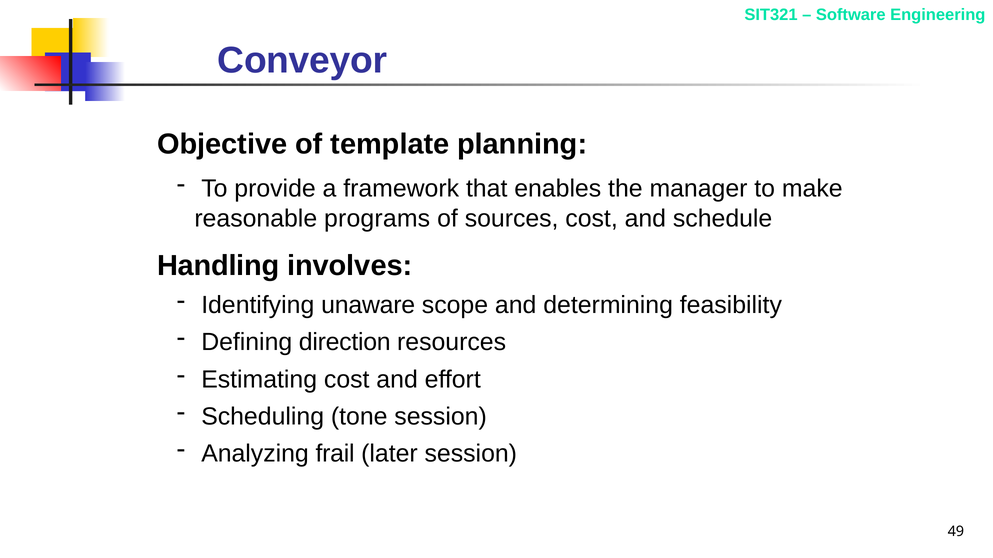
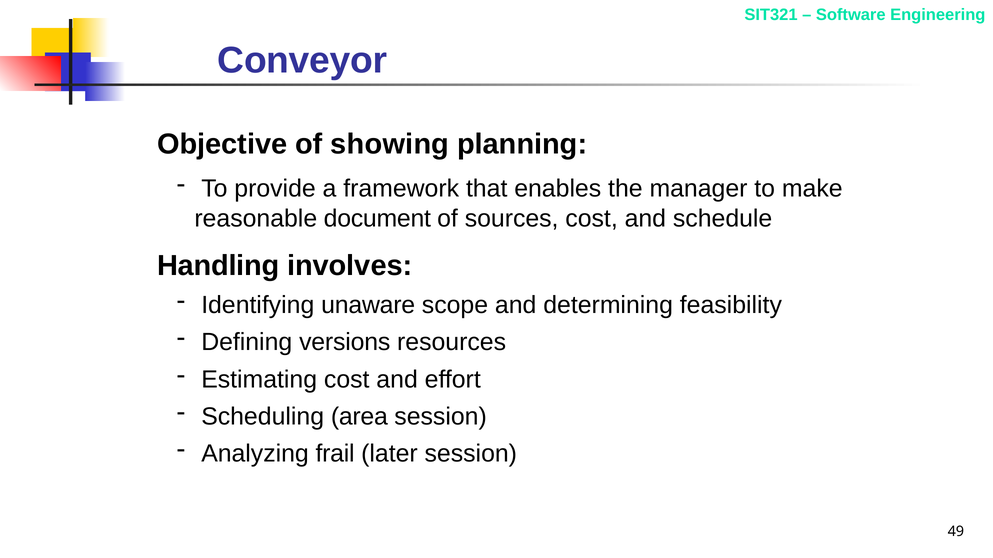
template: template -> showing
programs: programs -> document
direction: direction -> versions
tone: tone -> area
